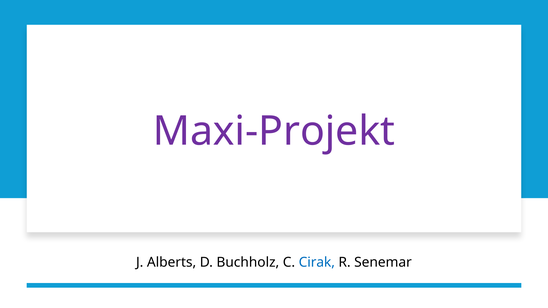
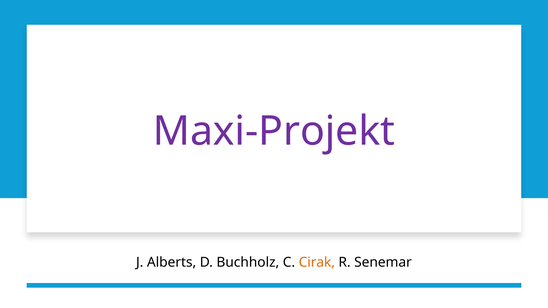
Cirak colour: blue -> orange
